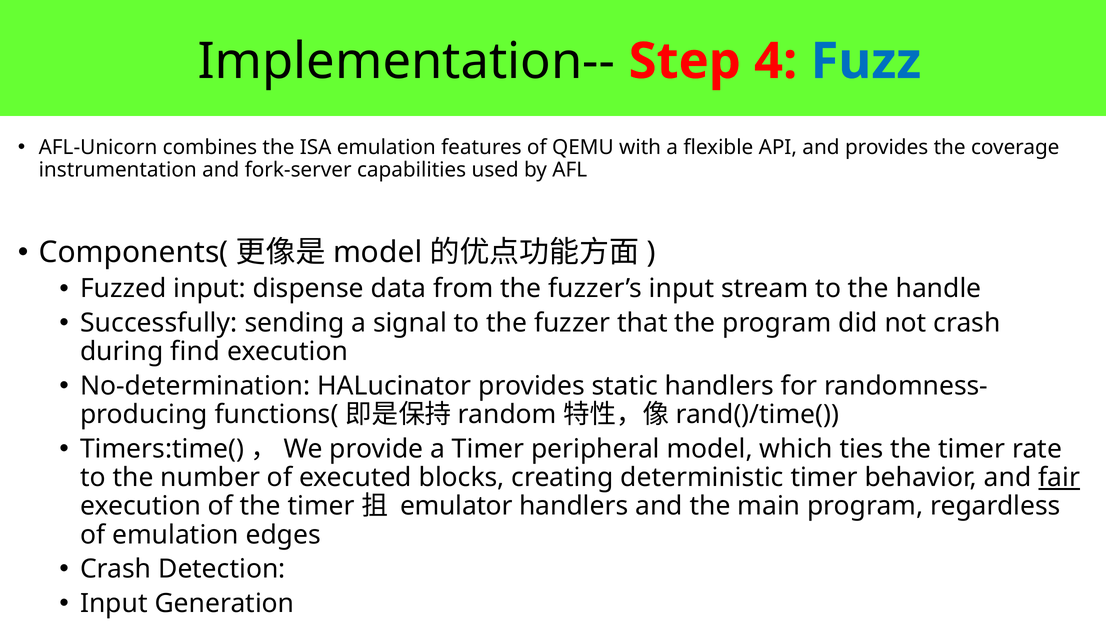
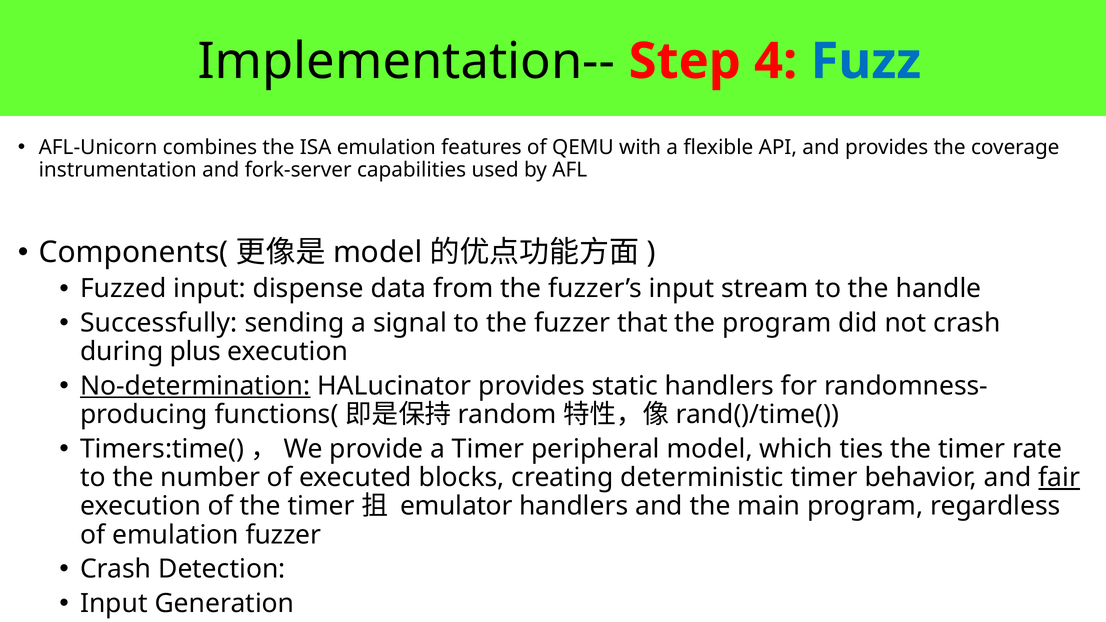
find: find -> plus
No-determination underline: none -> present
emulation edges: edges -> fuzzer
